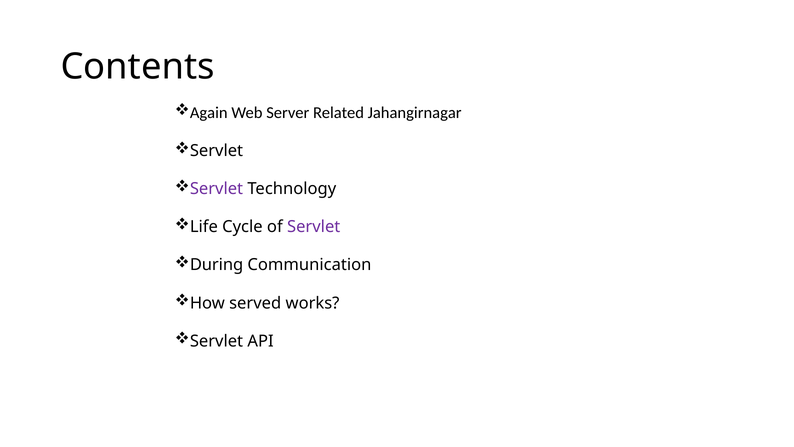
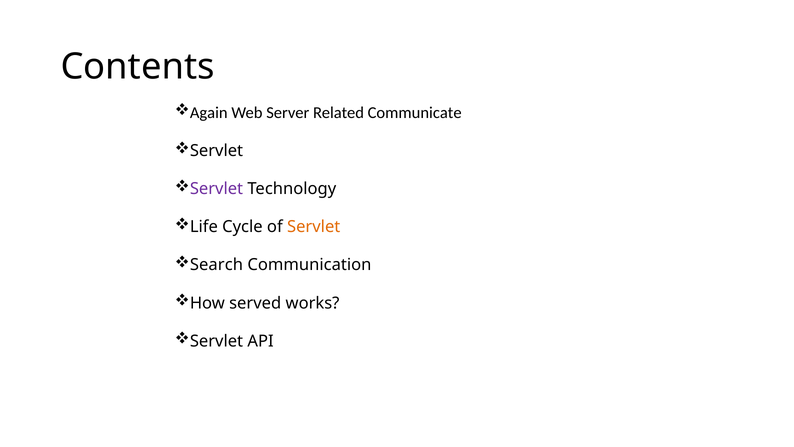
Jahangirnagar: Jahangirnagar -> Communicate
Servlet at (314, 227) colour: purple -> orange
During: During -> Search
